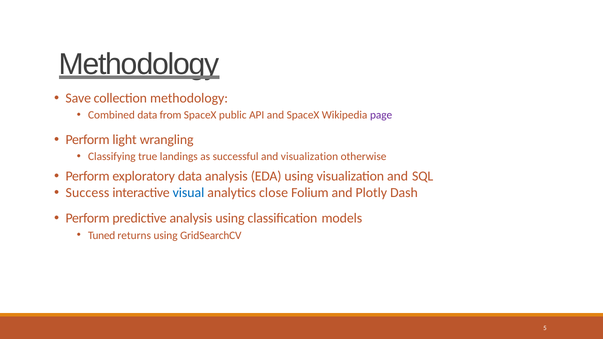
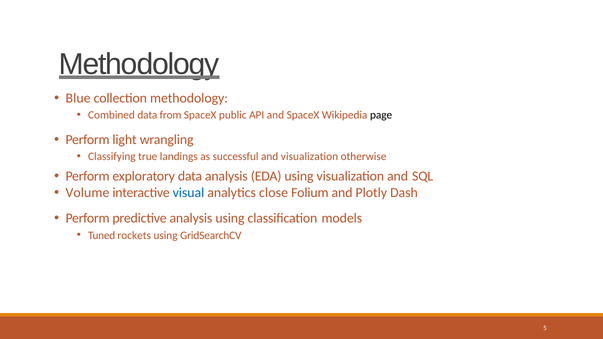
Save: Save -> Blue
page colour: purple -> black
Success: Success -> Volume
returns: returns -> rockets
